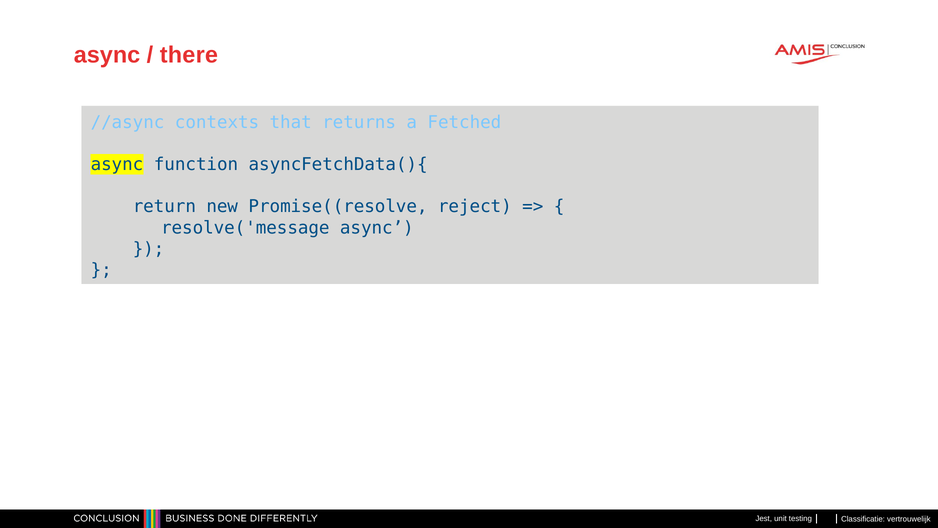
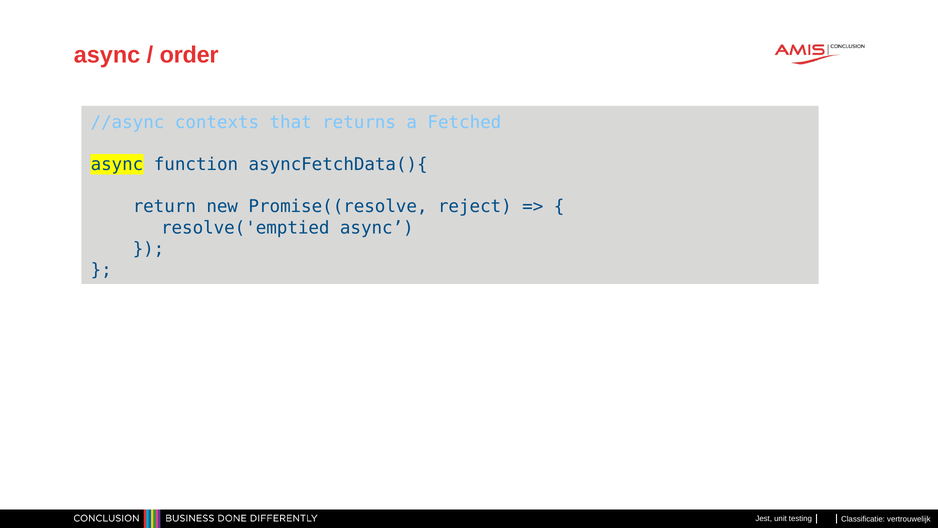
there: there -> order
resolve('message: resolve('message -> resolve('emptied
